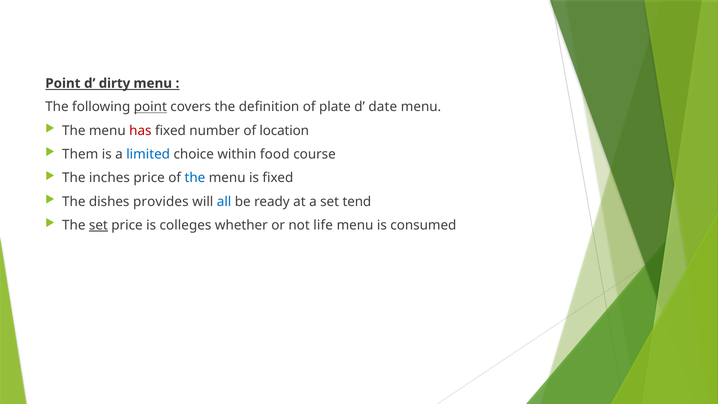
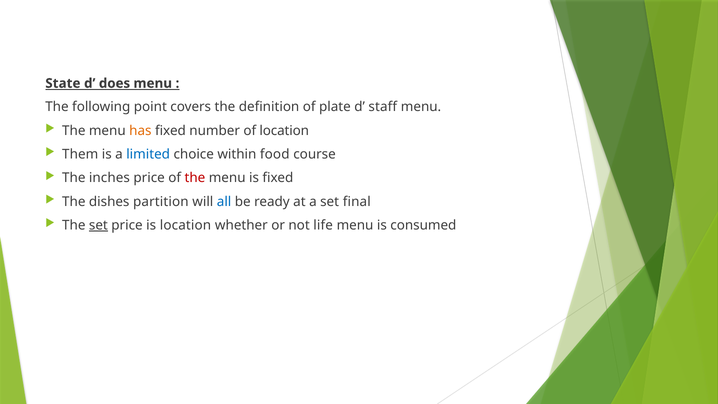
Point at (63, 83): Point -> State
dirty: dirty -> does
point at (150, 107) underline: present -> none
date: date -> staff
has colour: red -> orange
the at (195, 178) colour: blue -> red
provides: provides -> partition
tend: tend -> final
is colleges: colleges -> location
